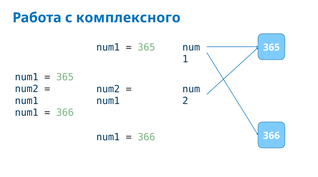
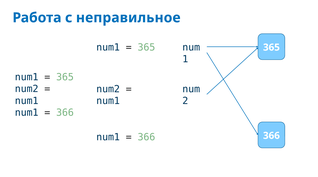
комплексного: комплексного -> неправильное
